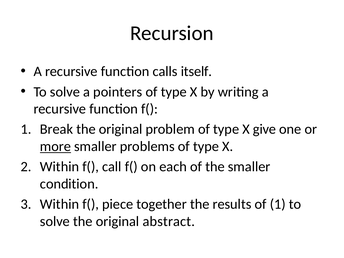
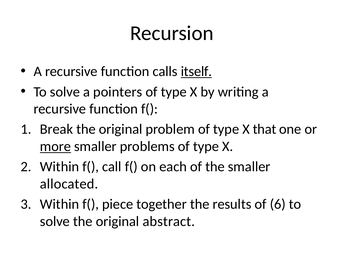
itself underline: none -> present
give: give -> that
condition: condition -> allocated
of 1: 1 -> 6
